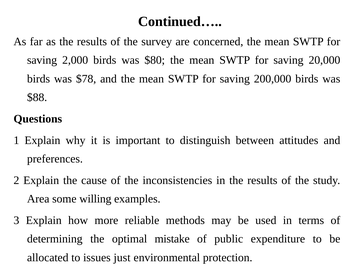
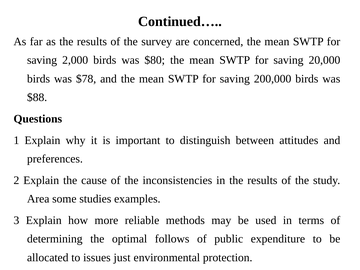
willing: willing -> studies
mistake: mistake -> follows
